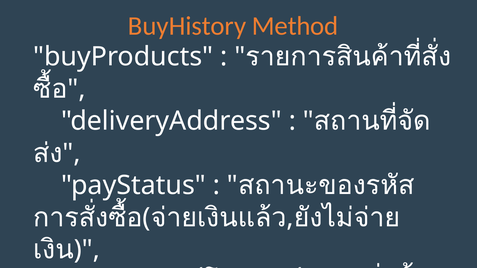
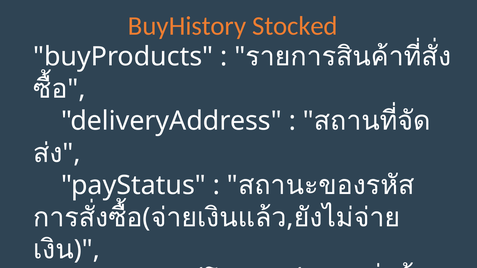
Method: Method -> Stocked
